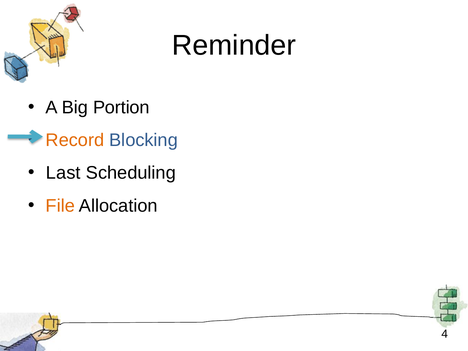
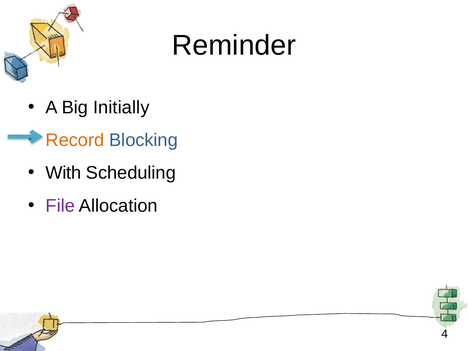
Portion: Portion -> Initially
Last: Last -> With
File colour: orange -> purple
